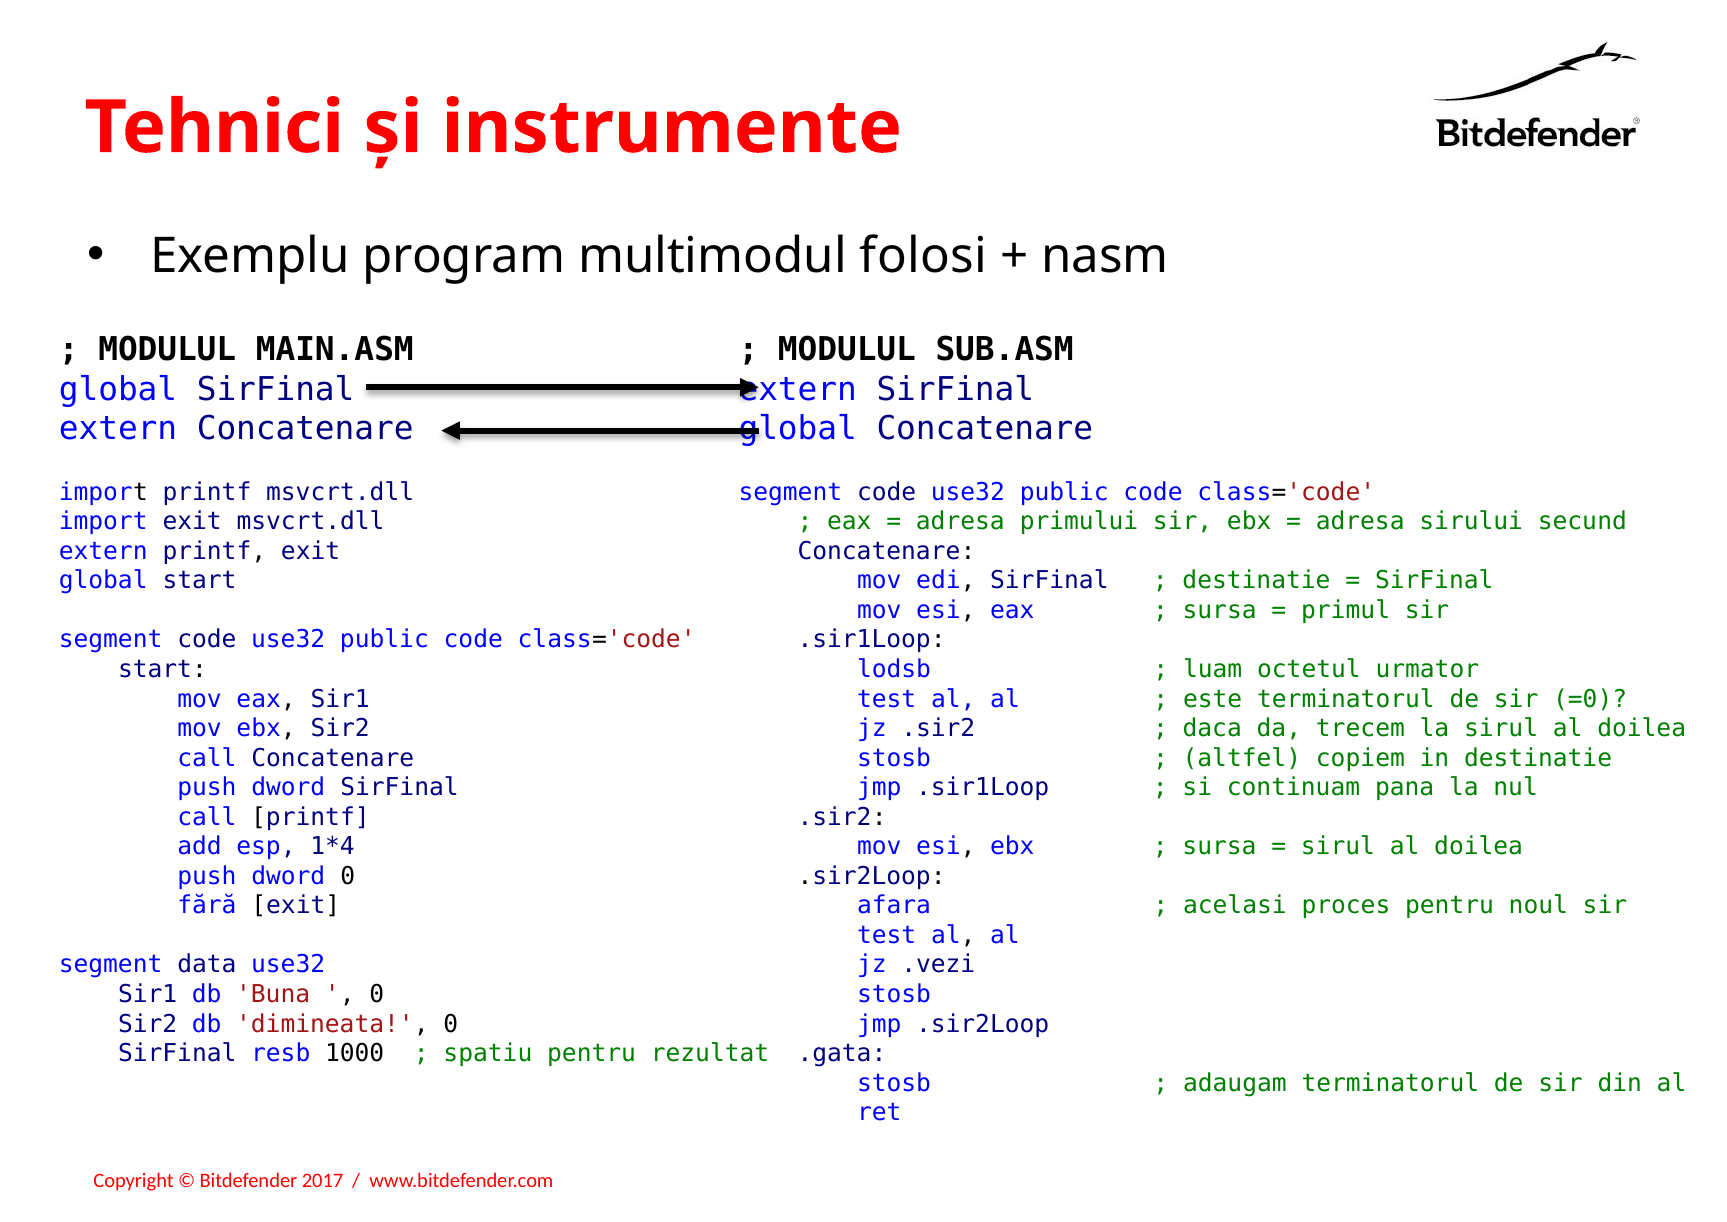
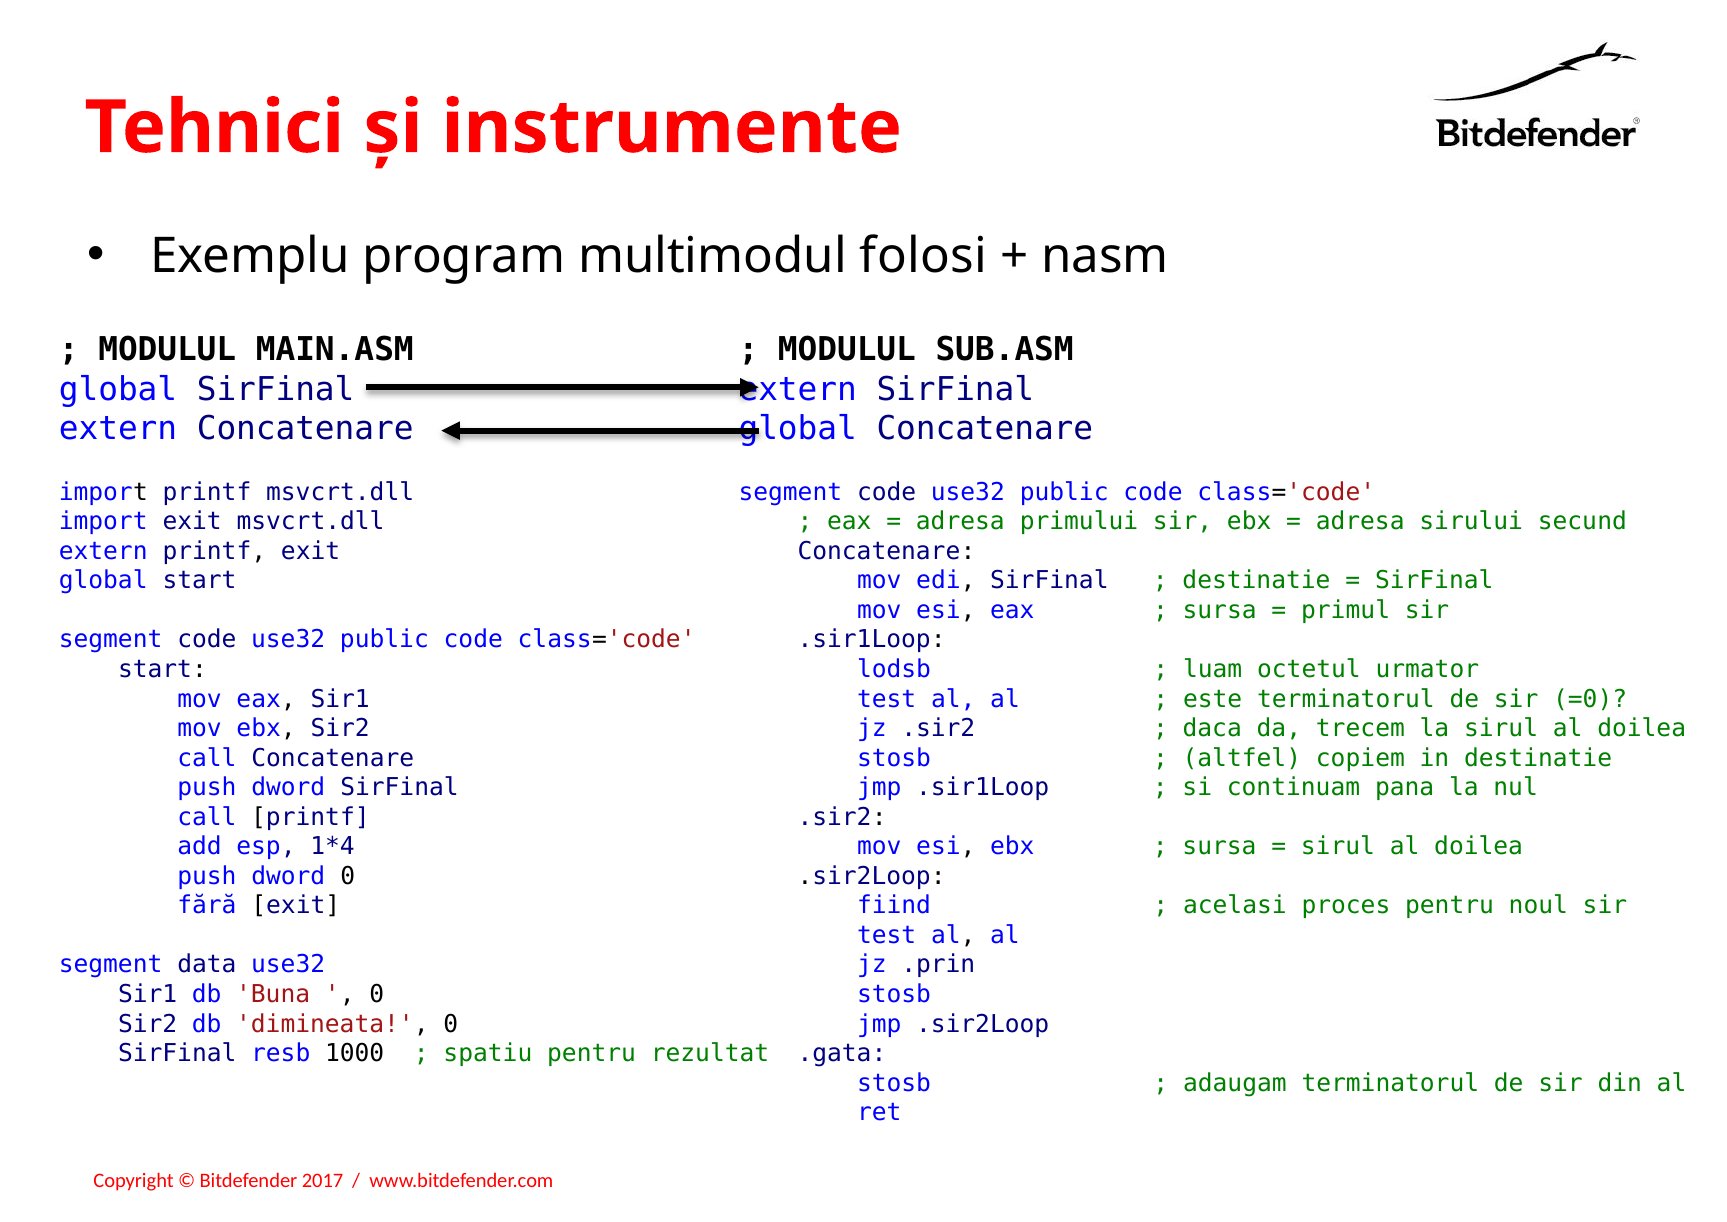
afara: afara -> fiind
.vezi: .vezi -> .prin
